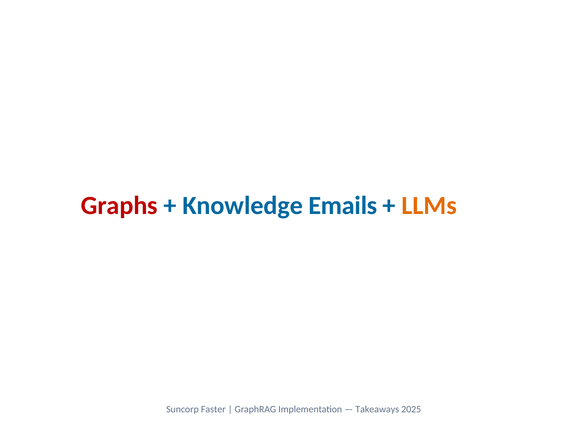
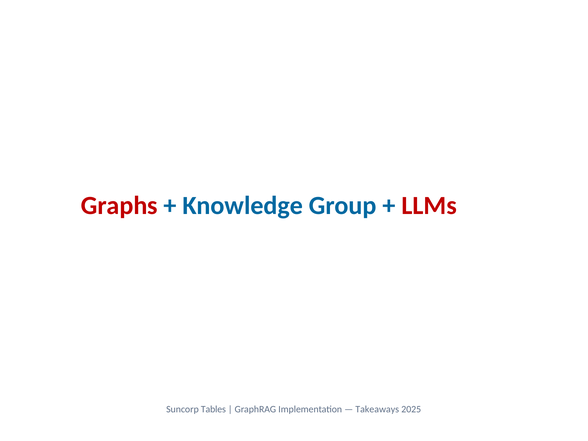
Emails: Emails -> Group
LLMs colour: orange -> red
Faster: Faster -> Tables
